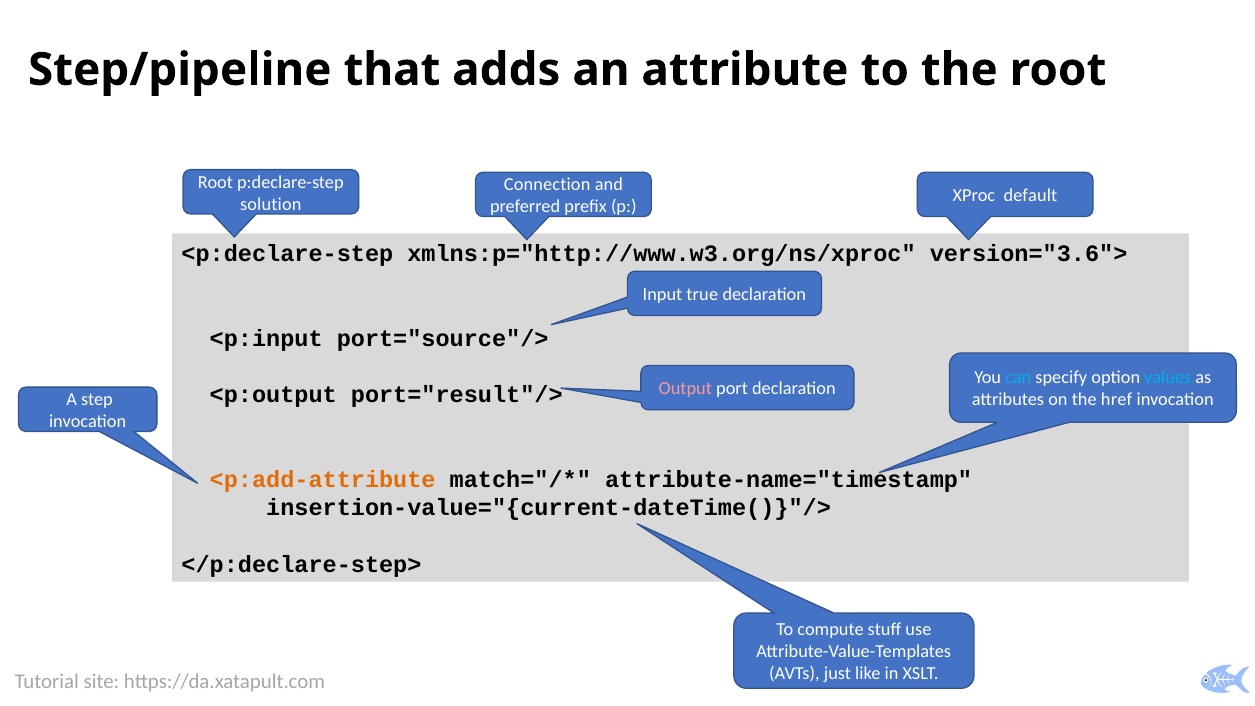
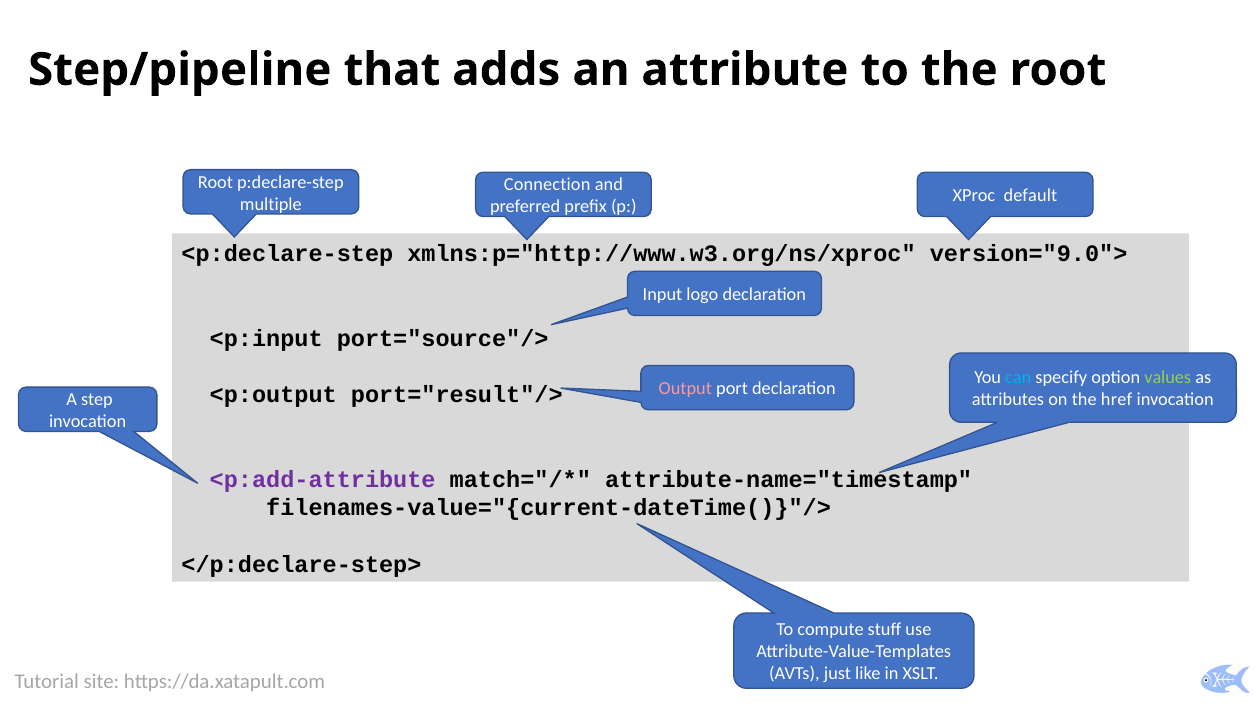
solution: solution -> multiple
version="3.6">: version="3.6"> -> version="9.0">
true: true -> logo
values colour: light blue -> light green
<p:add-attribute colour: orange -> purple
insertion-value="{current-dateTime()}"/>: insertion-value="{current-dateTime()}"/> -> filenames-value="{current-dateTime()}"/>
